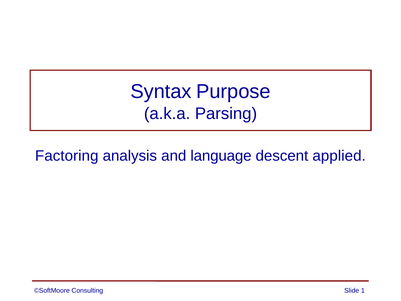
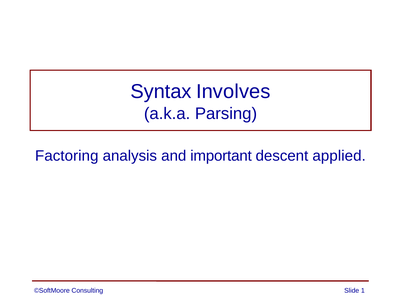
Purpose: Purpose -> Involves
language: language -> important
